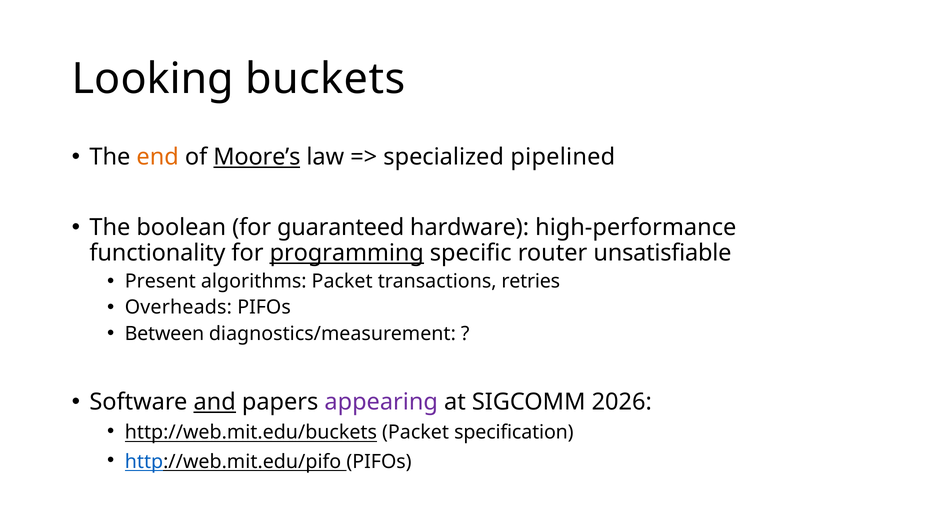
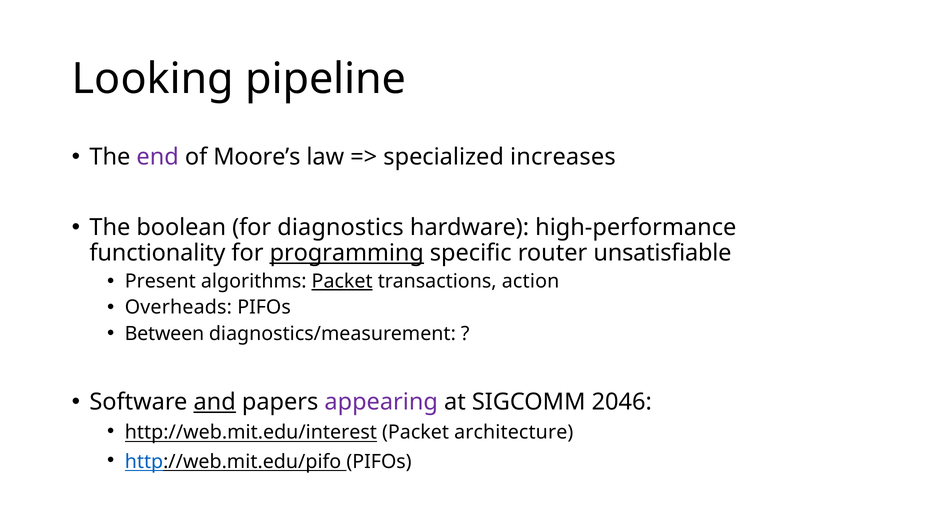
buckets: buckets -> pipeline
end colour: orange -> purple
Moore’s underline: present -> none
pipelined: pipelined -> increases
guaranteed: guaranteed -> diagnostics
Packet at (342, 281) underline: none -> present
retries: retries -> action
2026: 2026 -> 2046
http://web.mit.edu/buckets: http://web.mit.edu/buckets -> http://web.mit.edu/interest
specification: specification -> architecture
